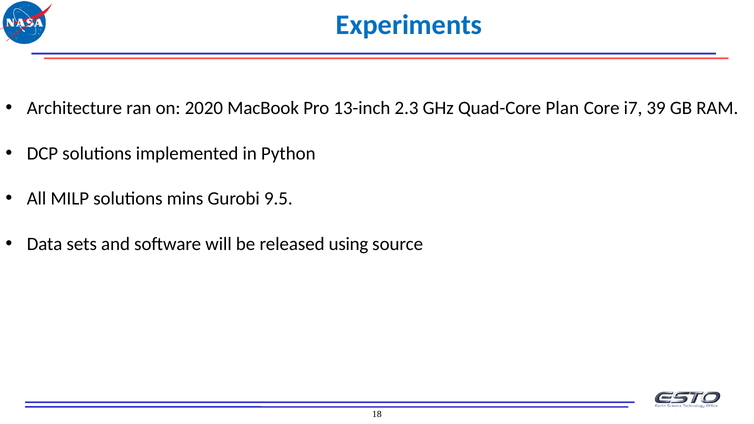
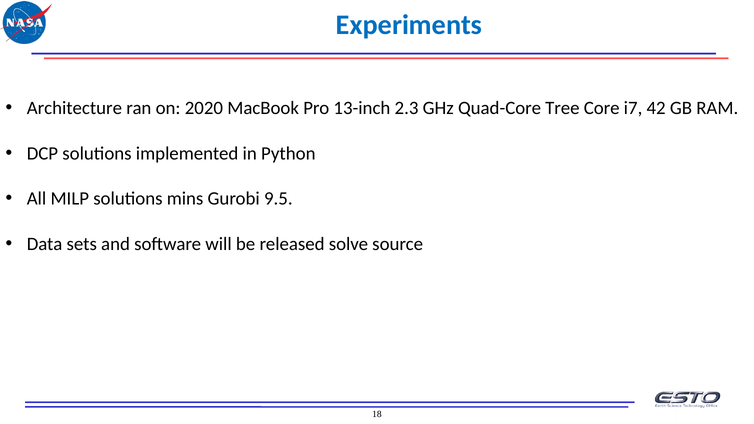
Plan: Plan -> Tree
39: 39 -> 42
using: using -> solve
